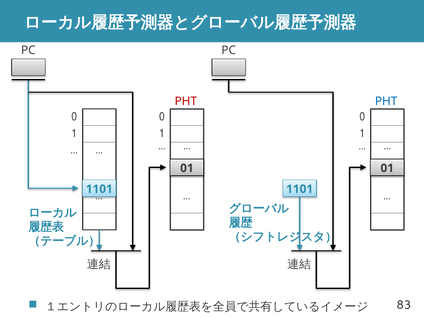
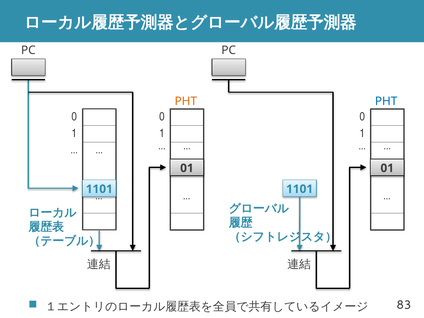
PHT at (186, 101) colour: red -> orange
